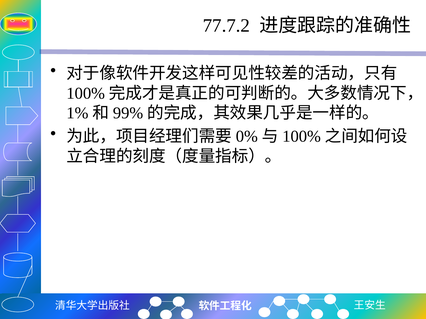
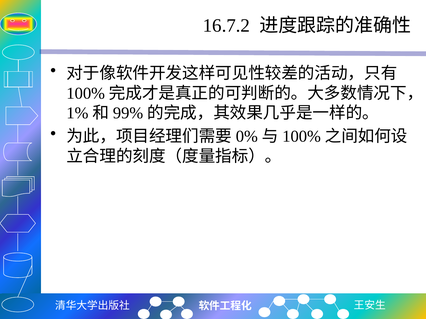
77.7.2: 77.7.2 -> 16.7.2
